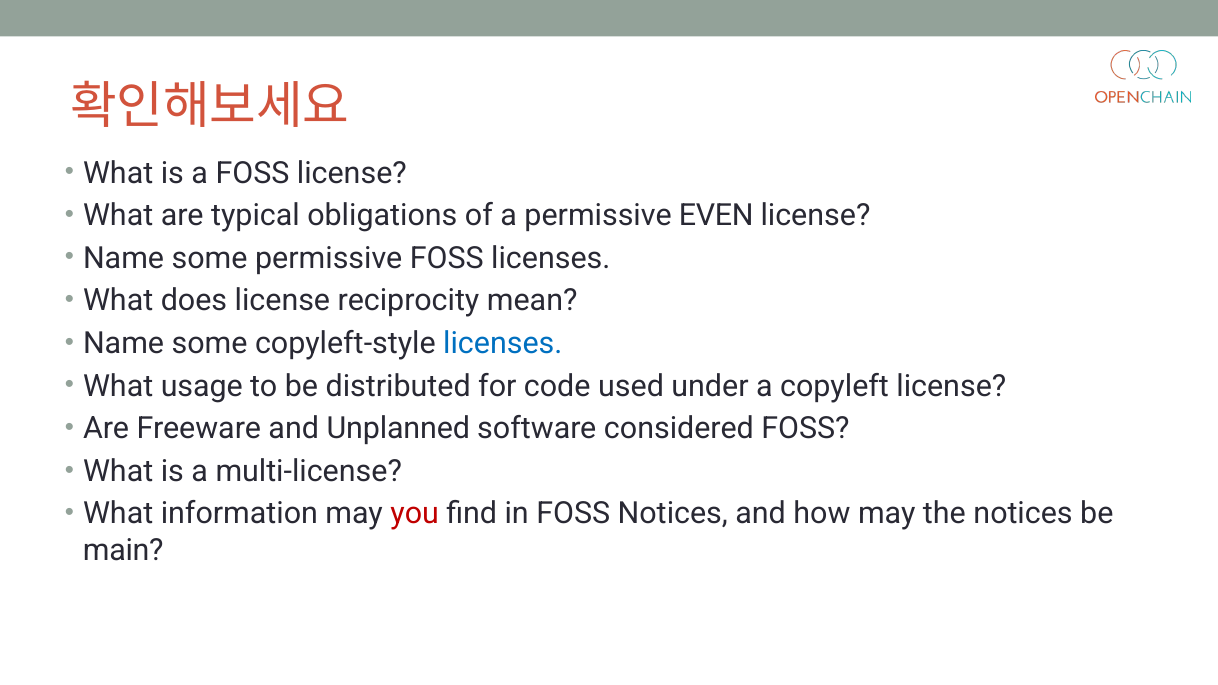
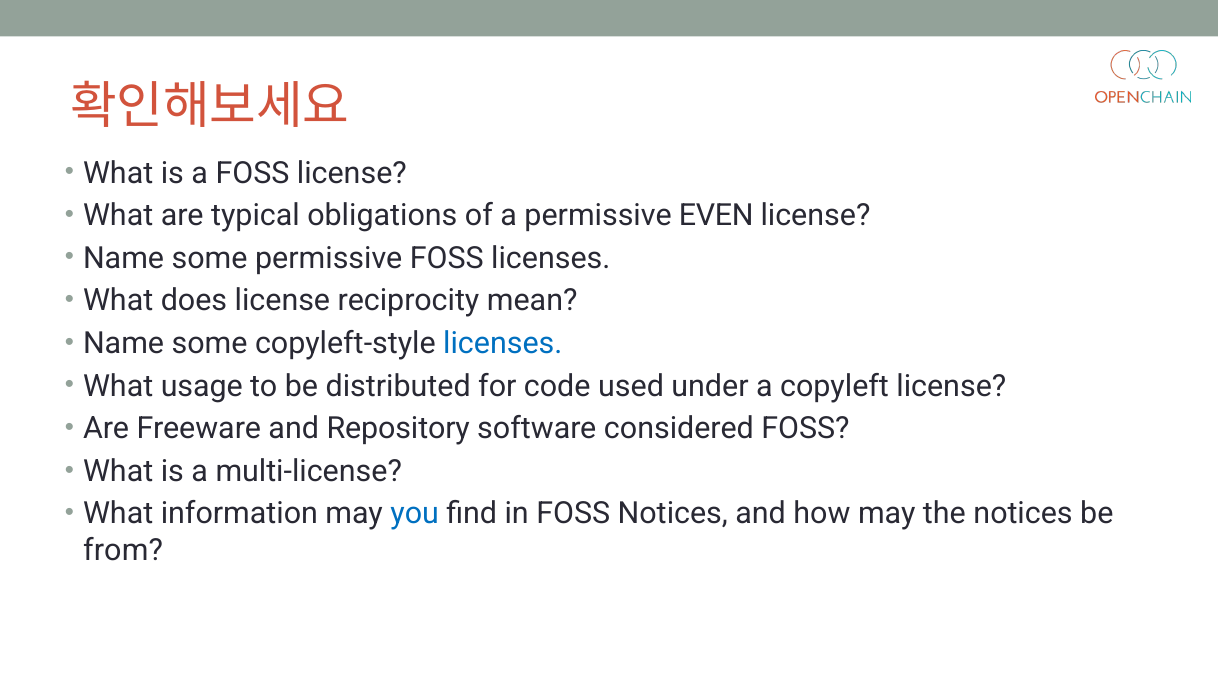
Unplanned: Unplanned -> Repository
you colour: red -> blue
main: main -> from
